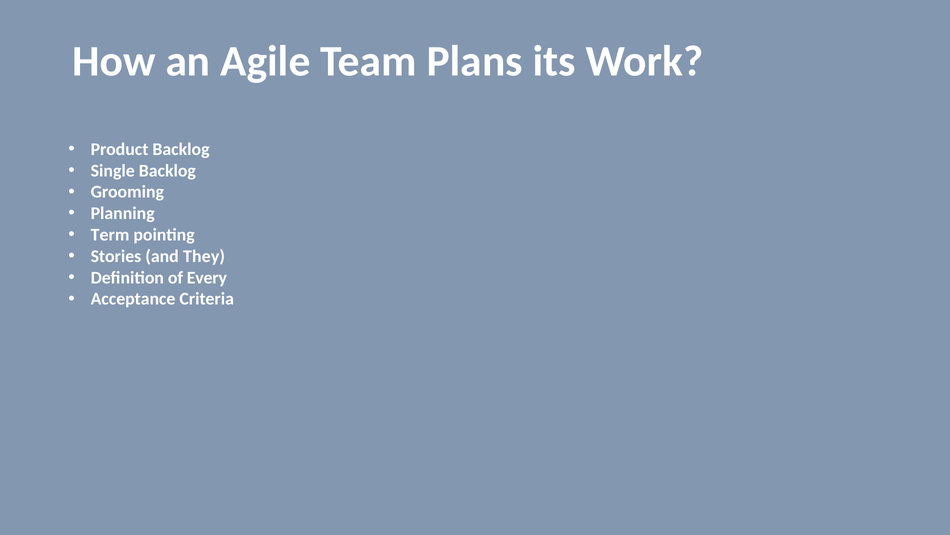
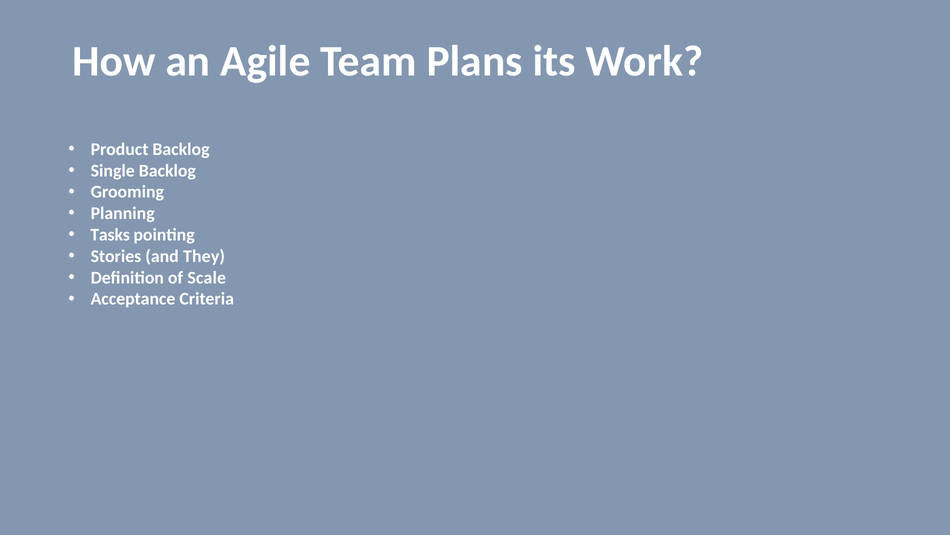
Term: Term -> Tasks
Every: Every -> Scale
